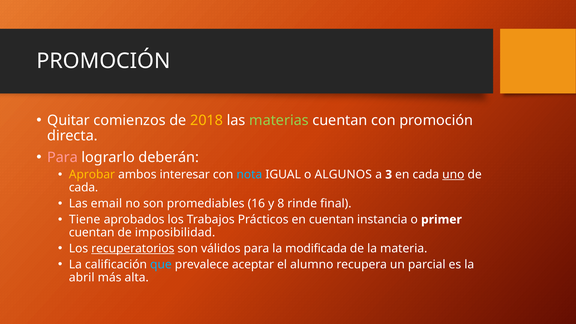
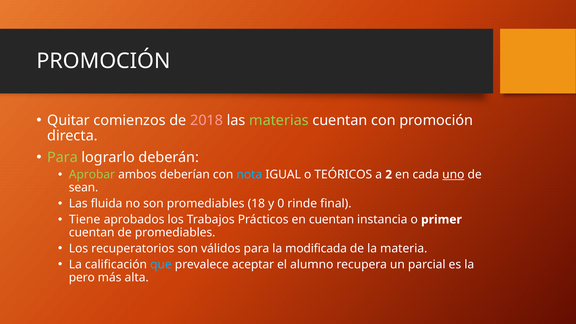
2018 colour: yellow -> pink
Para at (63, 157) colour: pink -> light green
Aprobar colour: yellow -> light green
interesar: interesar -> deberían
ALGUNOS: ALGUNOS -> TEÓRICOS
3: 3 -> 2
cada at (84, 188): cada -> sean
email: email -> fluida
16: 16 -> 18
8: 8 -> 0
de imposibilidad: imposibilidad -> promediables
recuperatorios underline: present -> none
abril: abril -> pero
